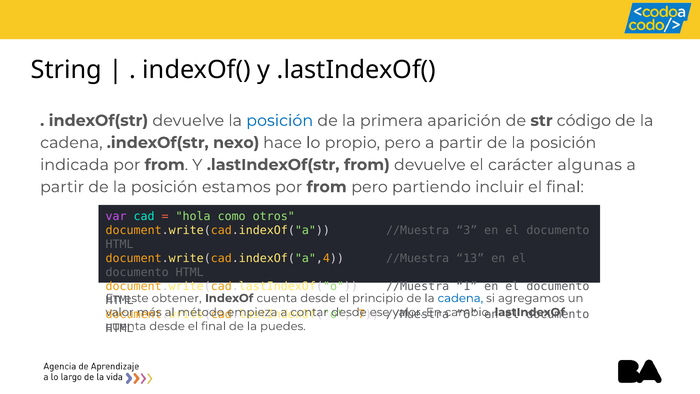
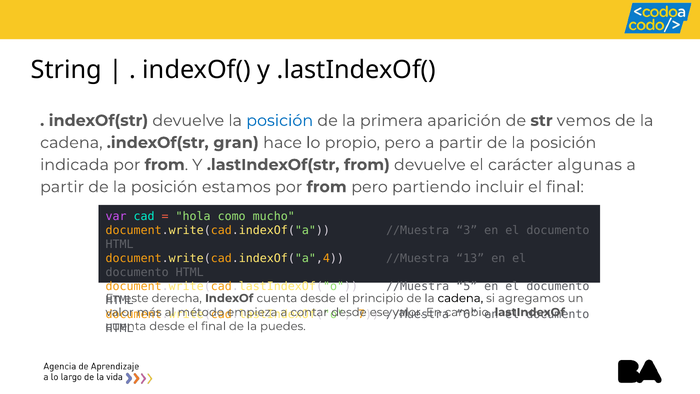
código: código -> vemos
nexo: nexo -> gran
otros: otros -> mucho
1: 1 -> 5
obtener: obtener -> derecha
cadena at (460, 298) colour: blue -> black
